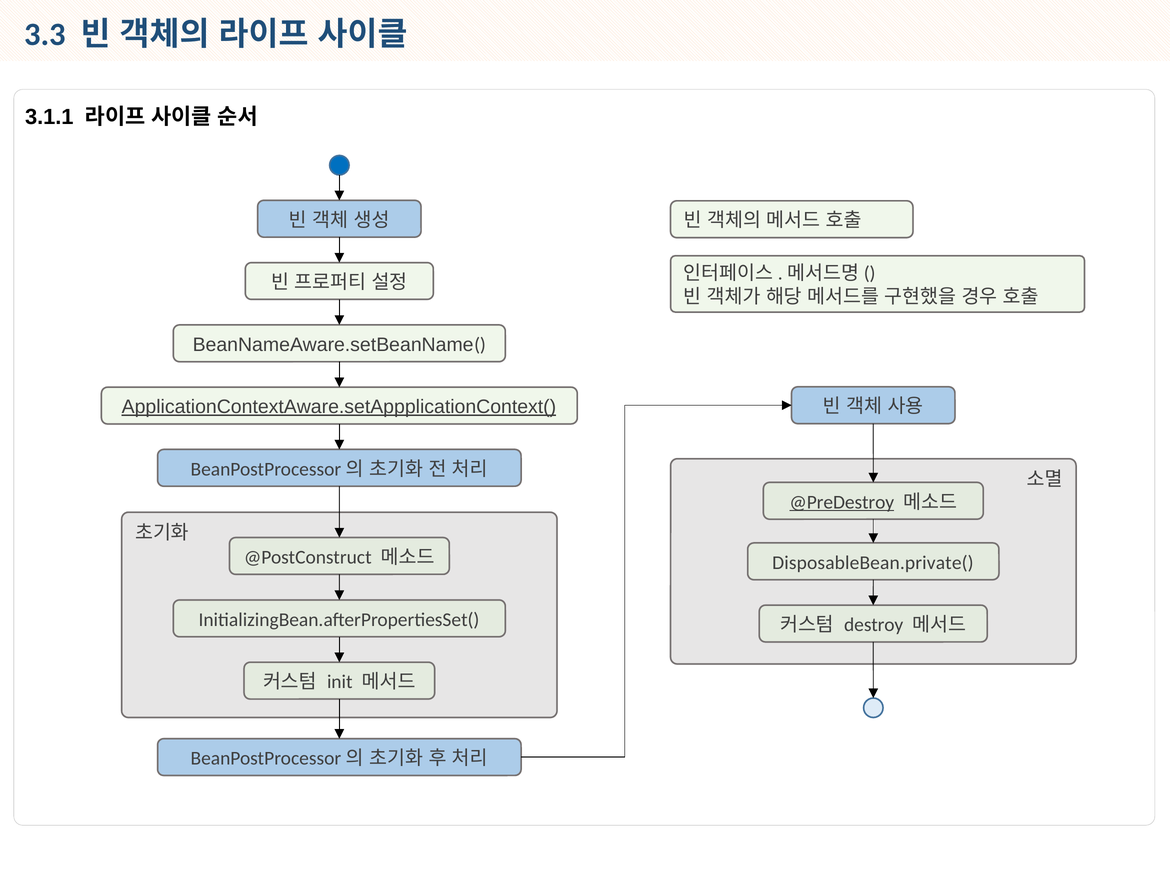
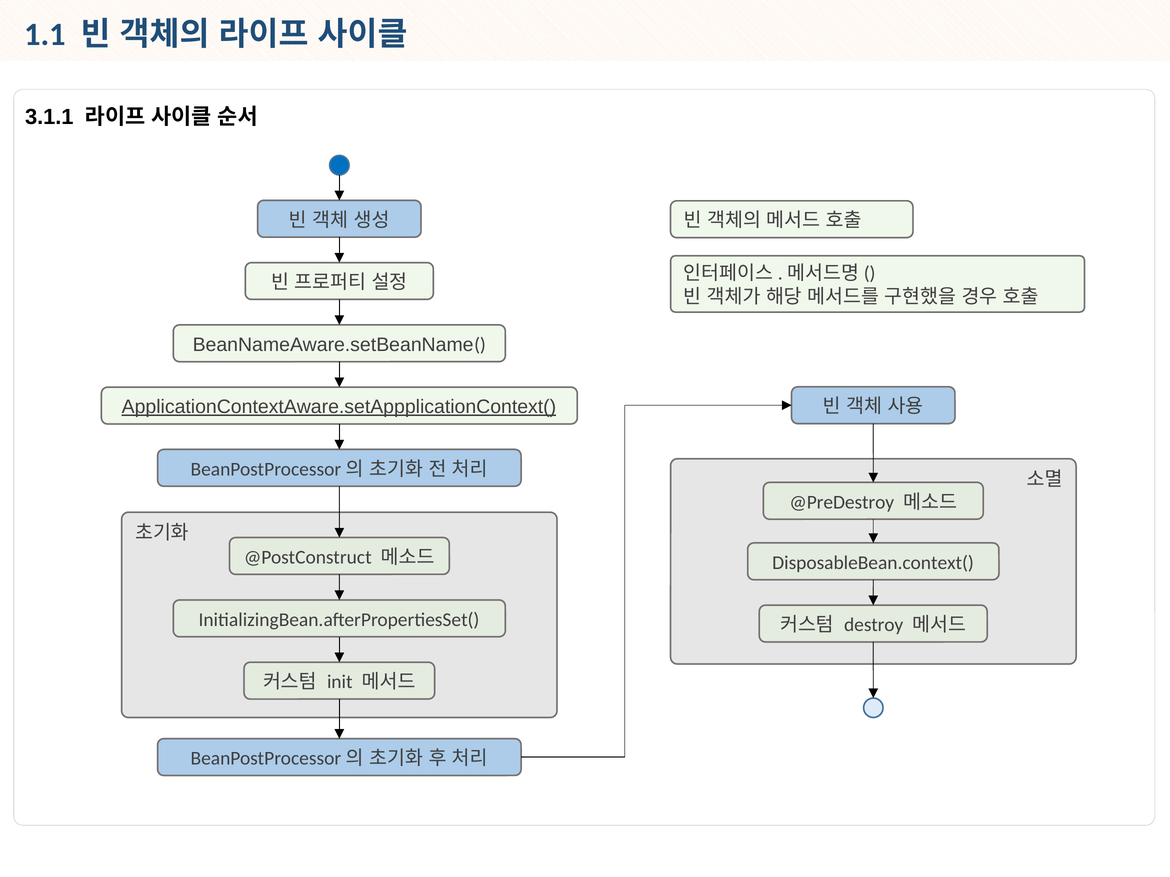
3.3: 3.3 -> 1.1
@PreDestroy underline: present -> none
DisposableBean.private(: DisposableBean.private( -> DisposableBean.context(
